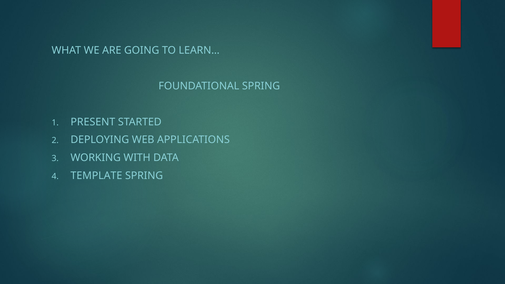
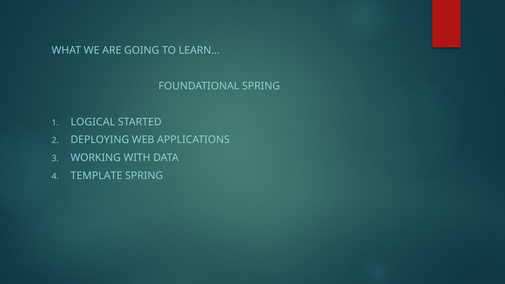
PRESENT: PRESENT -> LOGICAL
